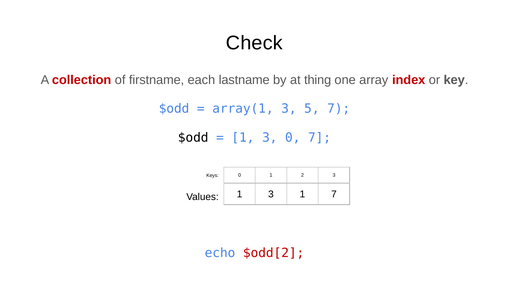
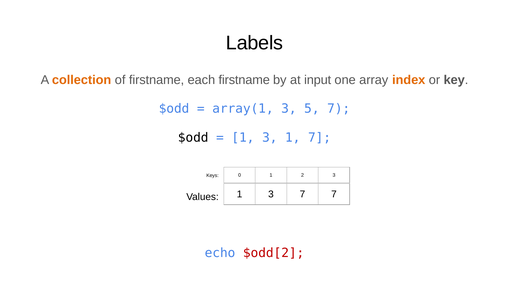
Check: Check -> Labels
collection colour: red -> orange
each lastname: lastname -> firstname
thing: thing -> input
index colour: red -> orange
3 0: 0 -> 1
3 1: 1 -> 7
